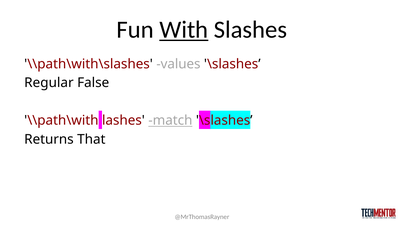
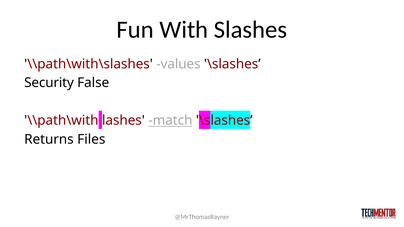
With underline: present -> none
Regular: Regular -> Security
That: That -> Files
